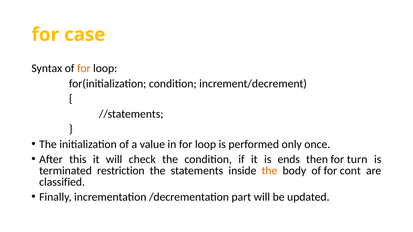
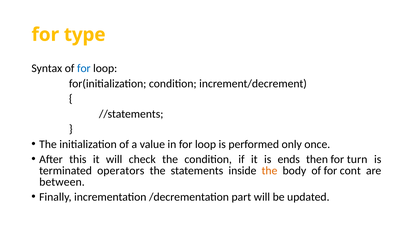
case: case -> type
for at (84, 69) colour: orange -> blue
restriction: restriction -> operators
classified: classified -> between
